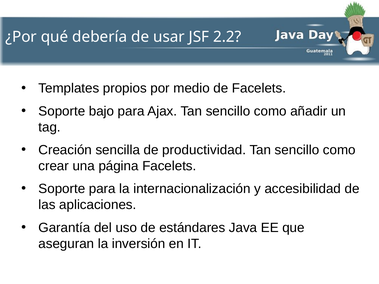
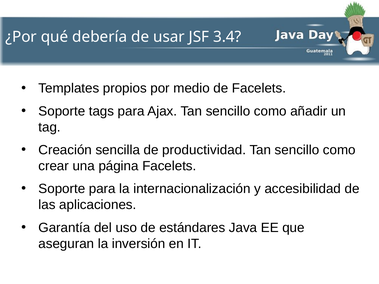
2.2: 2.2 -> 3.4
bajo: bajo -> tags
